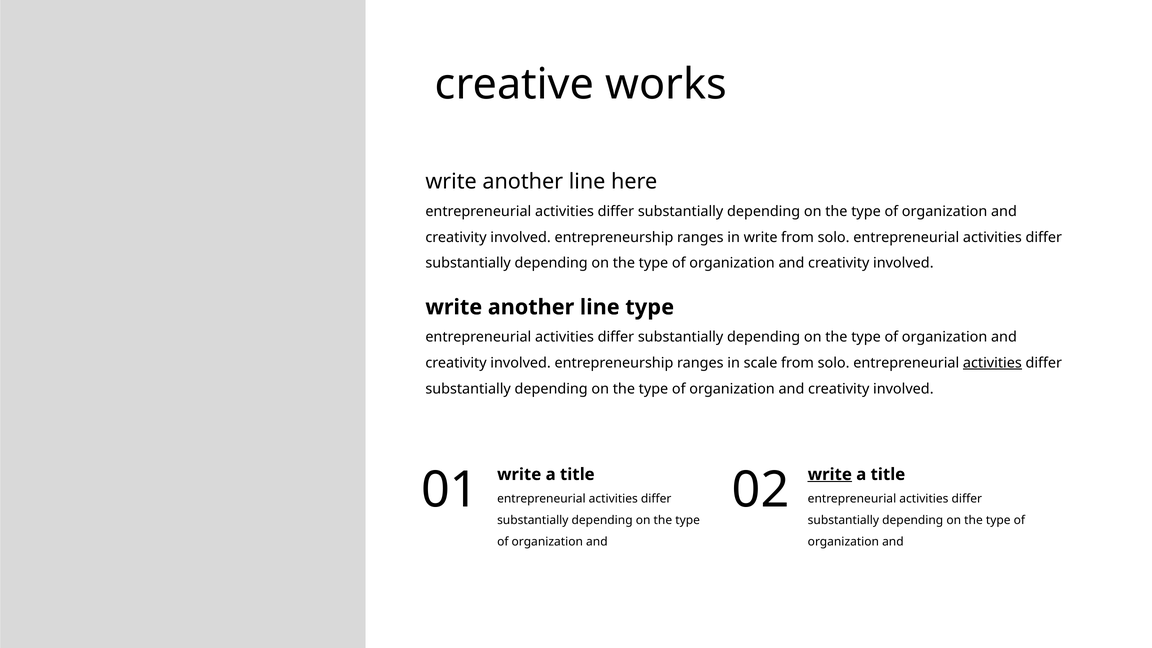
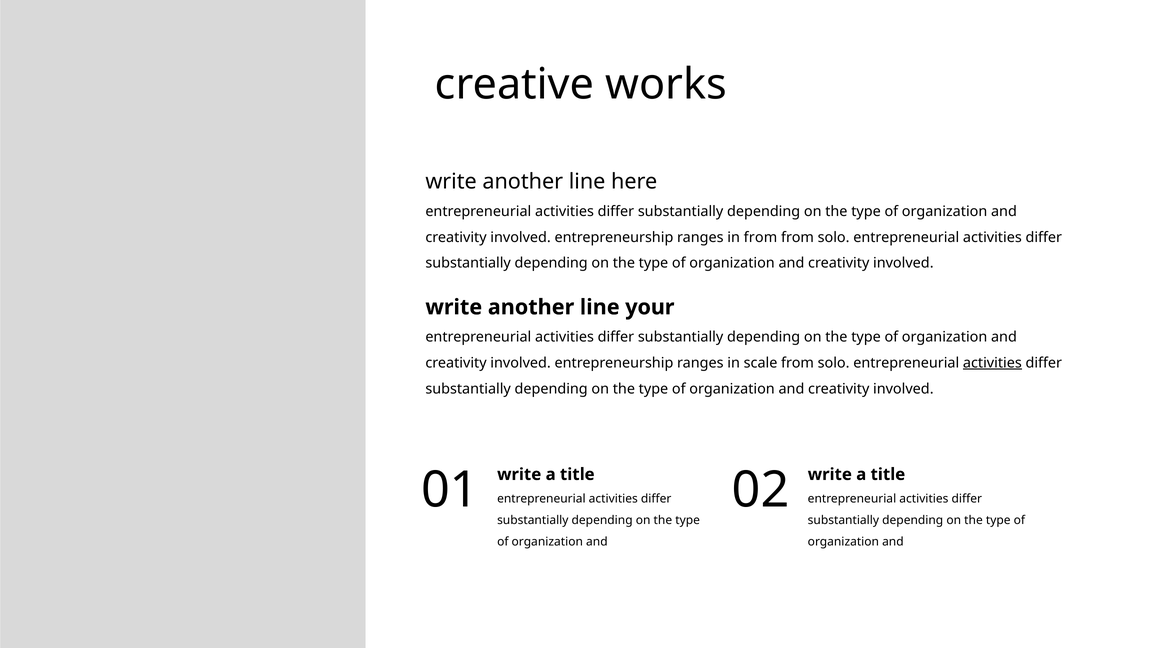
in write: write -> from
line type: type -> your
write at (830, 474) underline: present -> none
